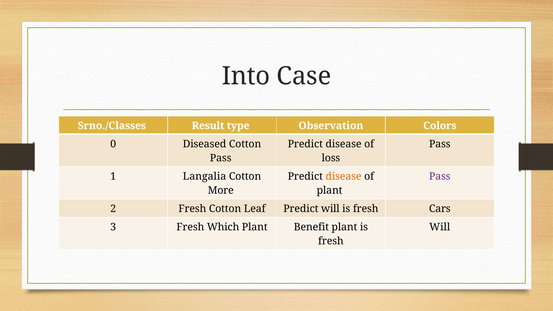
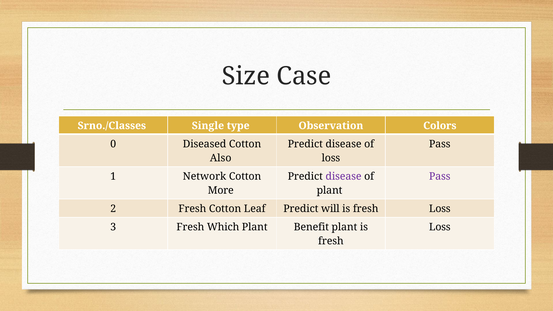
Into: Into -> Size
Result: Result -> Single
Pass at (221, 158): Pass -> Also
Langalia: Langalia -> Network
disease at (344, 176) colour: orange -> purple
Cars at (440, 209): Cars -> Loss
Will at (440, 227): Will -> Loss
